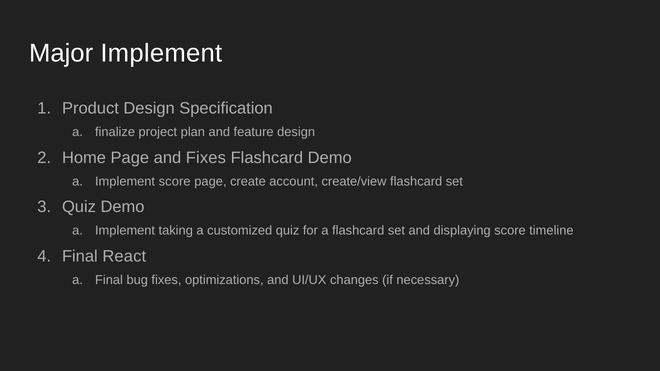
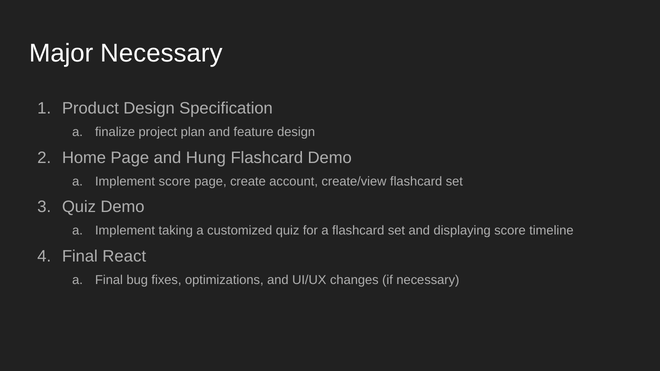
Major Implement: Implement -> Necessary
and Fixes: Fixes -> Hung
